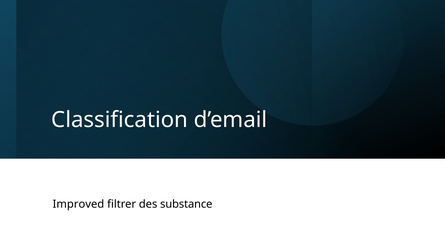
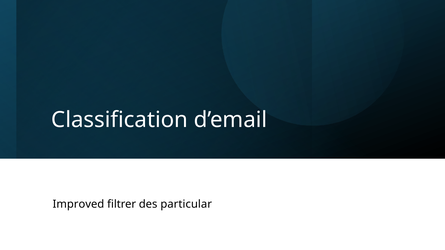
substance: substance -> particular
